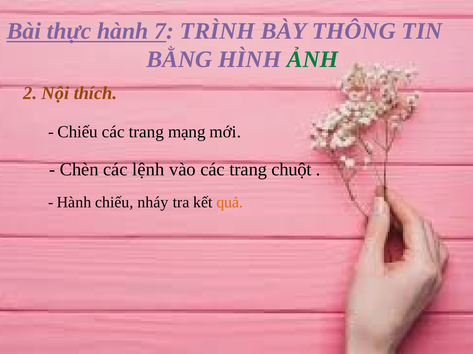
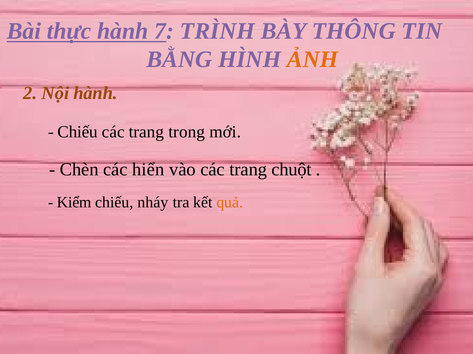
ẢNH colour: green -> orange
Nội thích: thích -> hành
mạng: mạng -> trong
lệnh: lệnh -> hiển
Hành at (74, 203): Hành -> Kiểm
